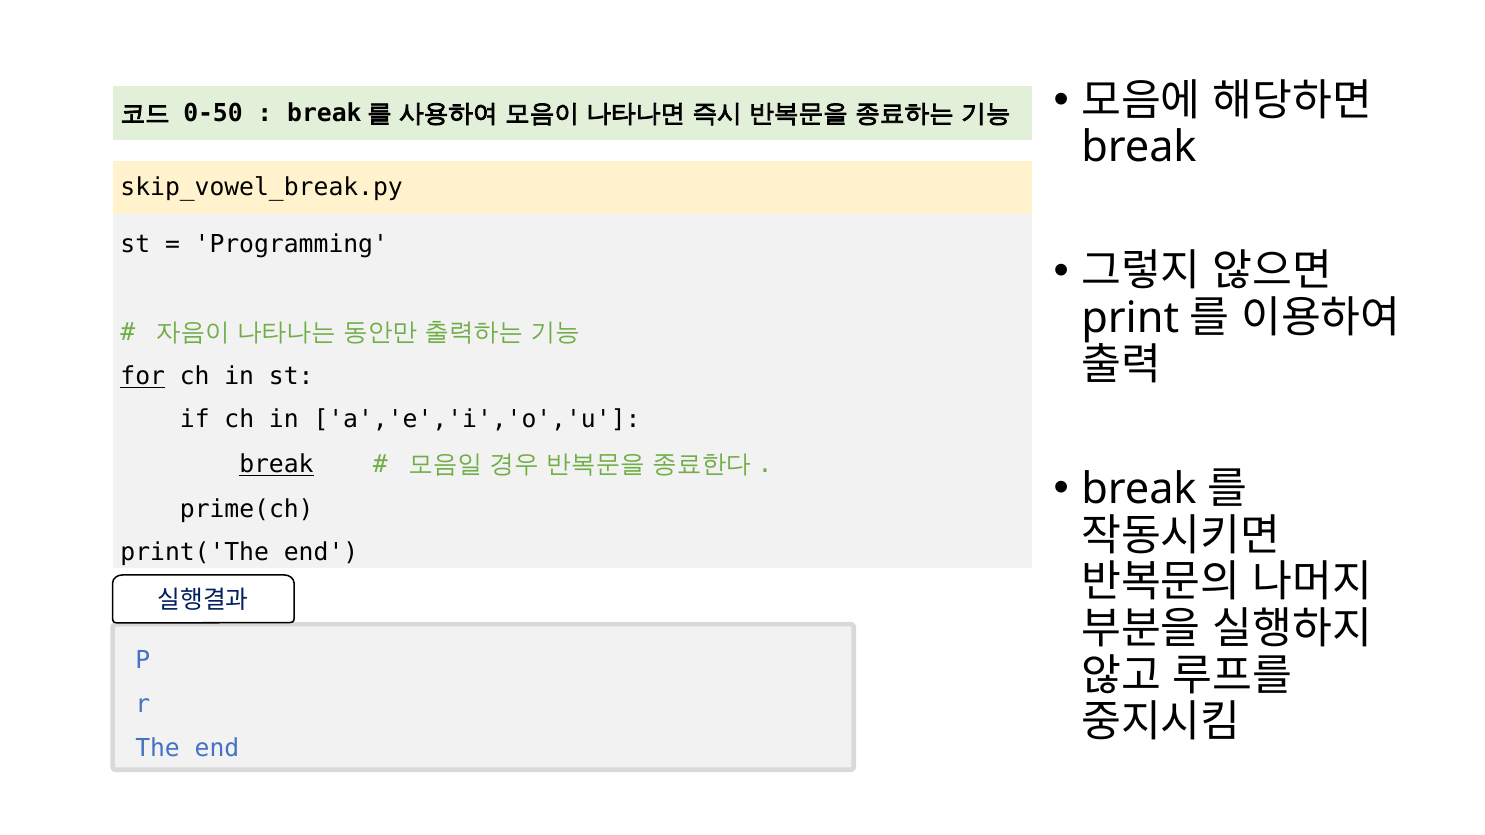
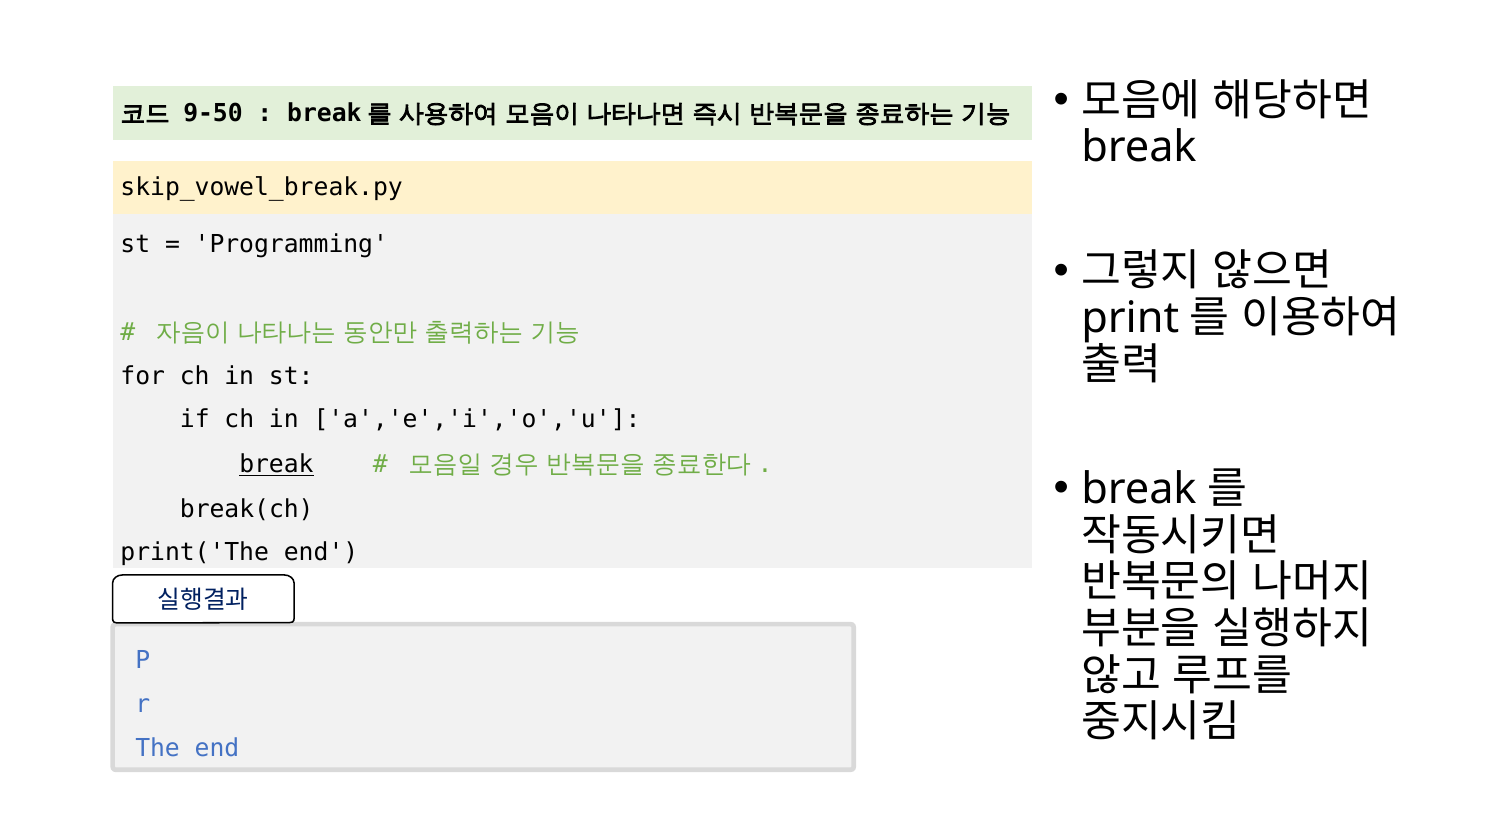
0-50: 0-50 -> 9-50
for underline: present -> none
prime(ch: prime(ch -> break(ch
